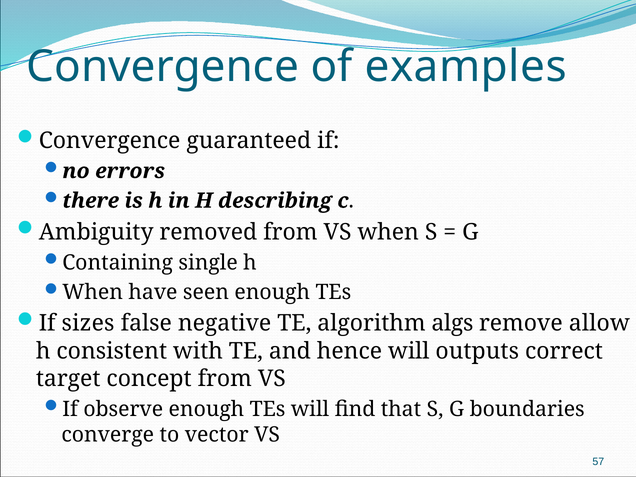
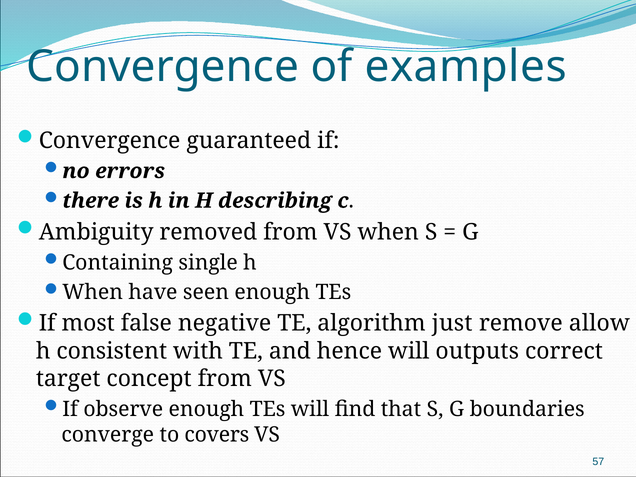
sizes: sizes -> most
algs: algs -> just
vector: vector -> covers
